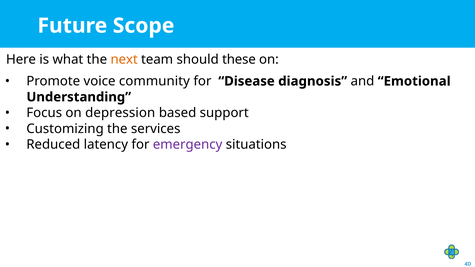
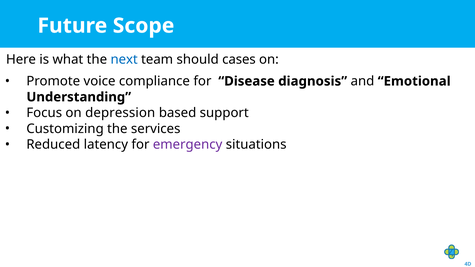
next colour: orange -> blue
these: these -> cases
community: community -> compliance
